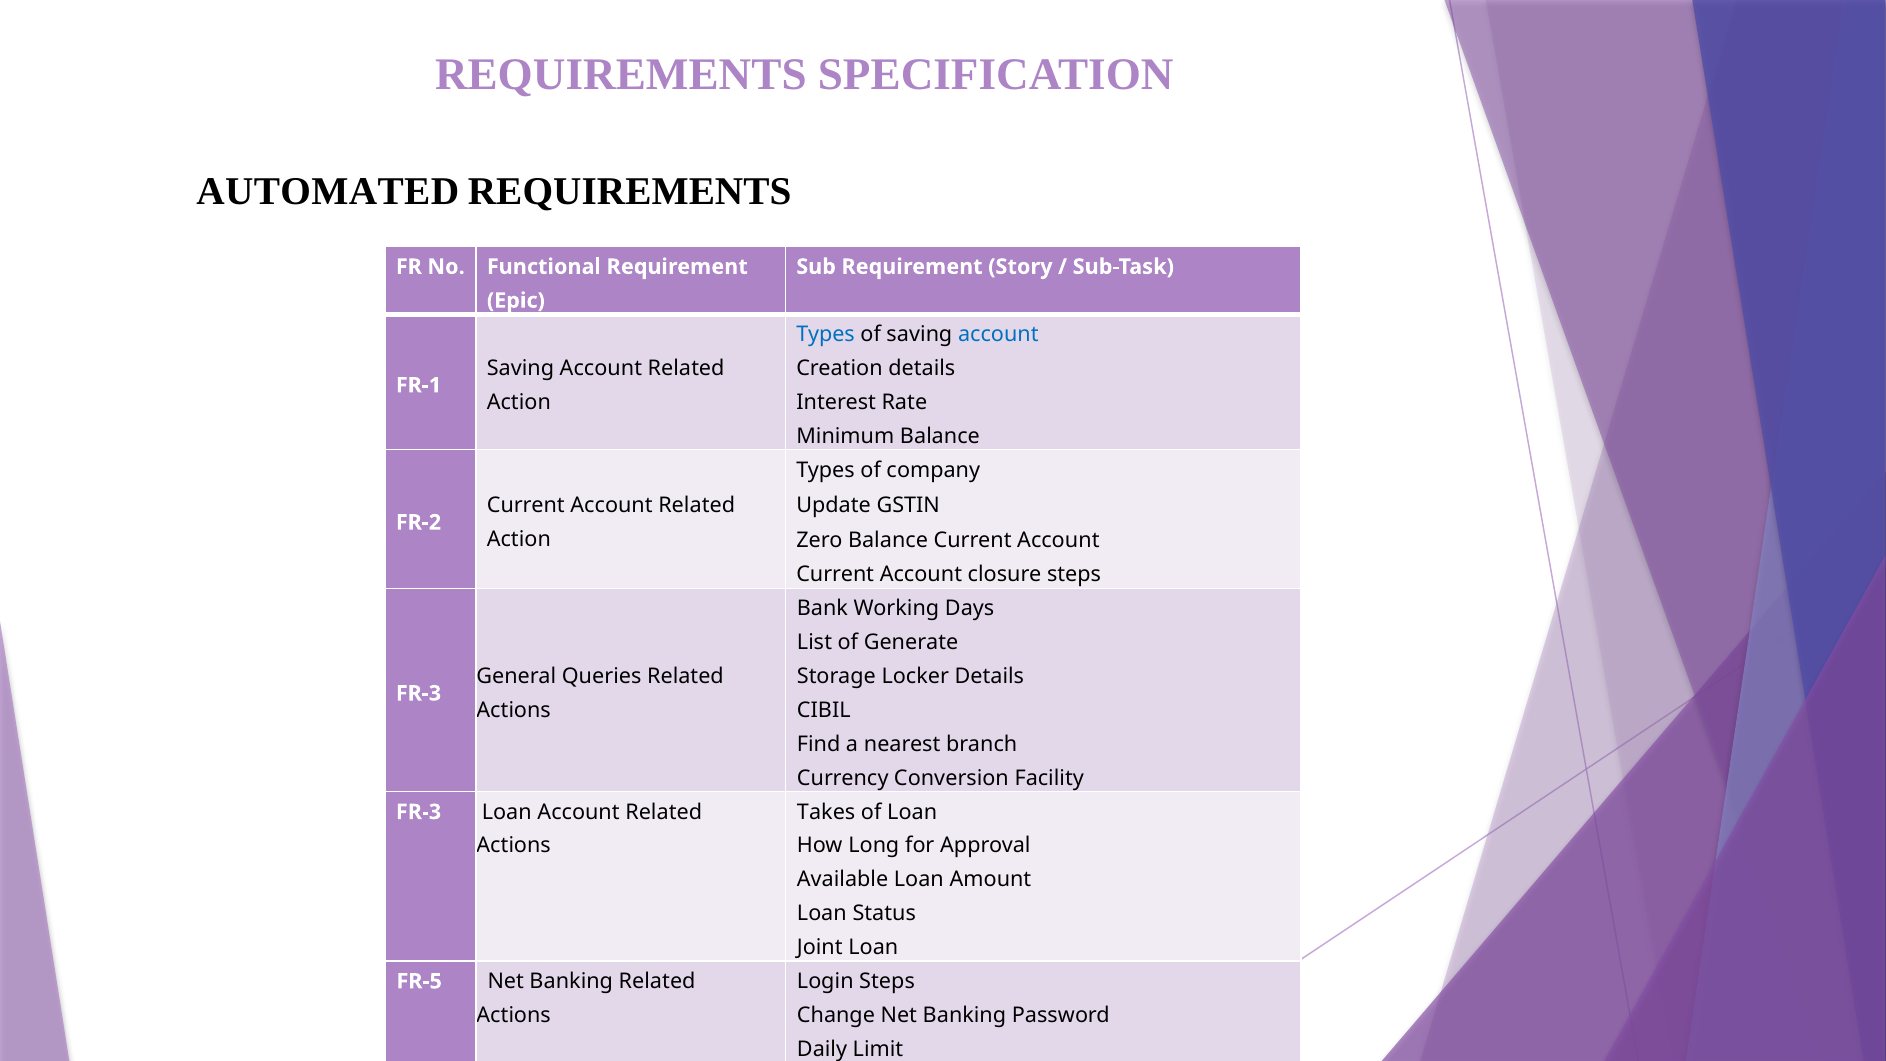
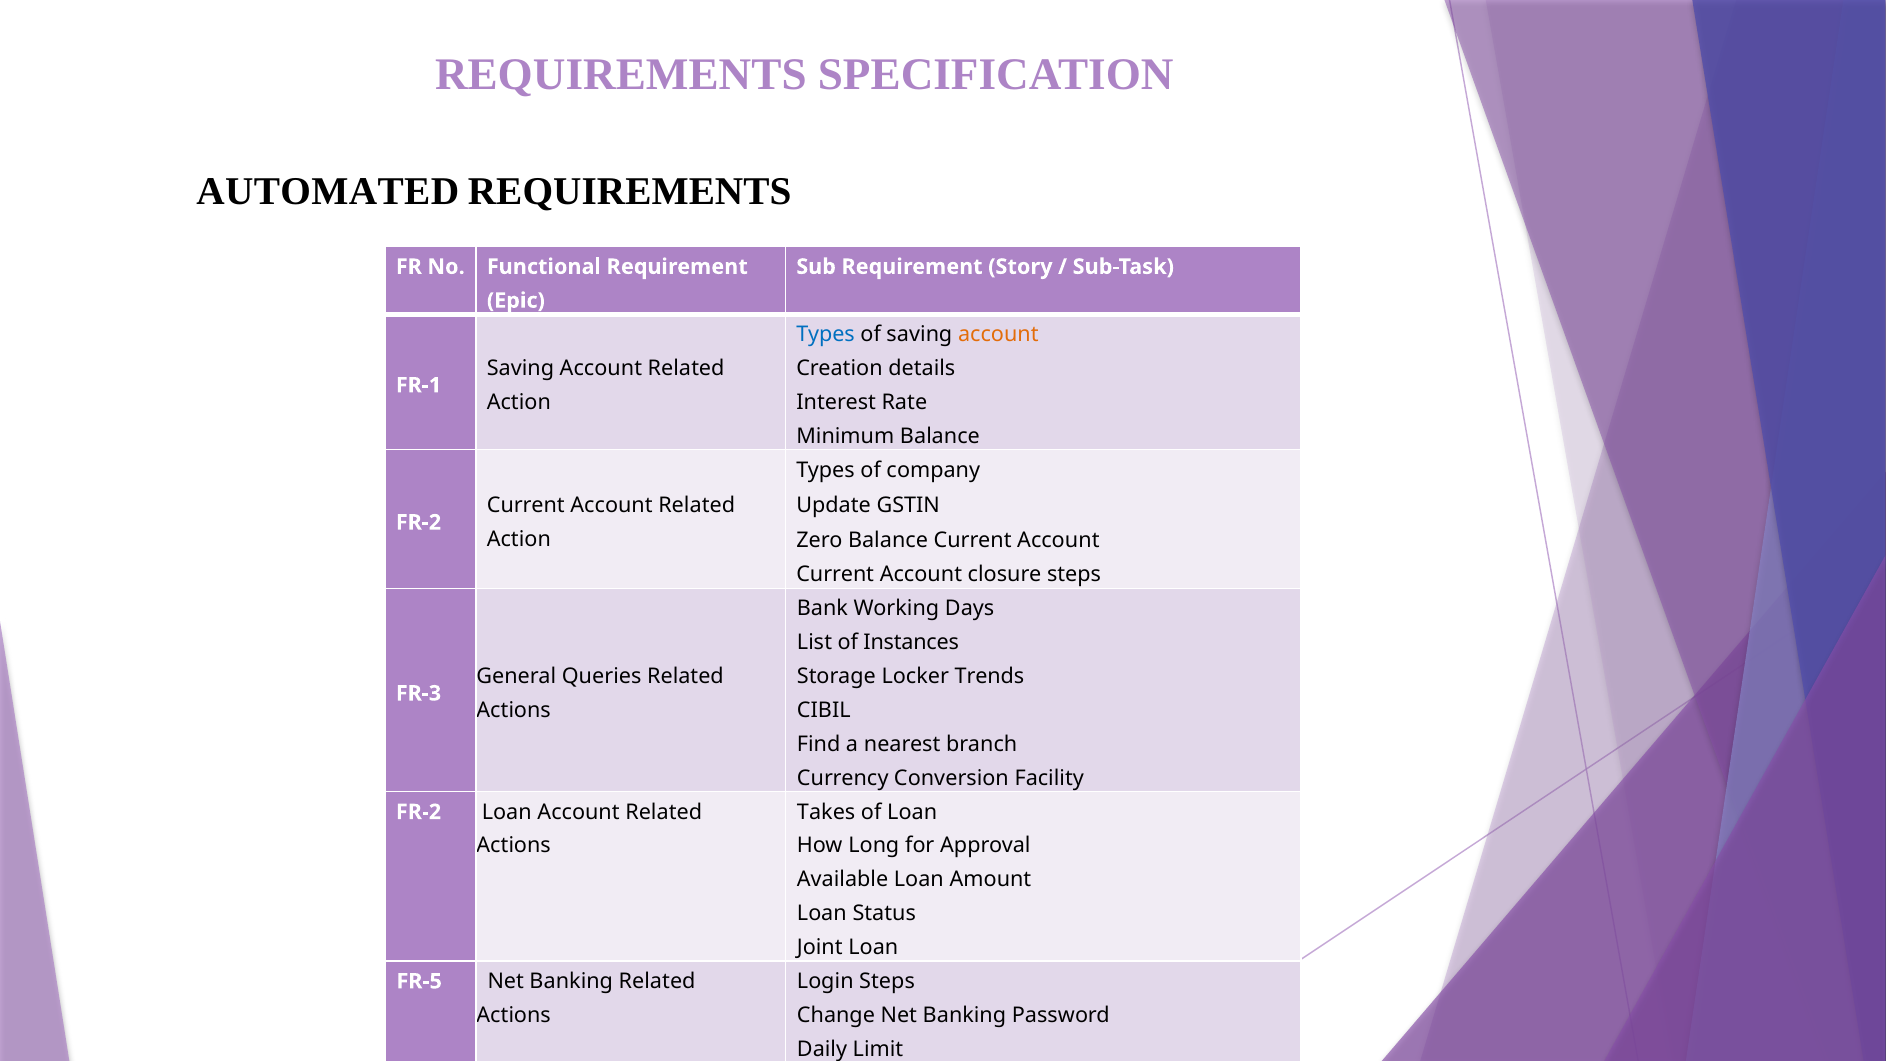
account at (998, 334) colour: blue -> orange
Generate: Generate -> Instances
Locker Details: Details -> Trends
FR-3 at (419, 812): FR-3 -> FR-2
